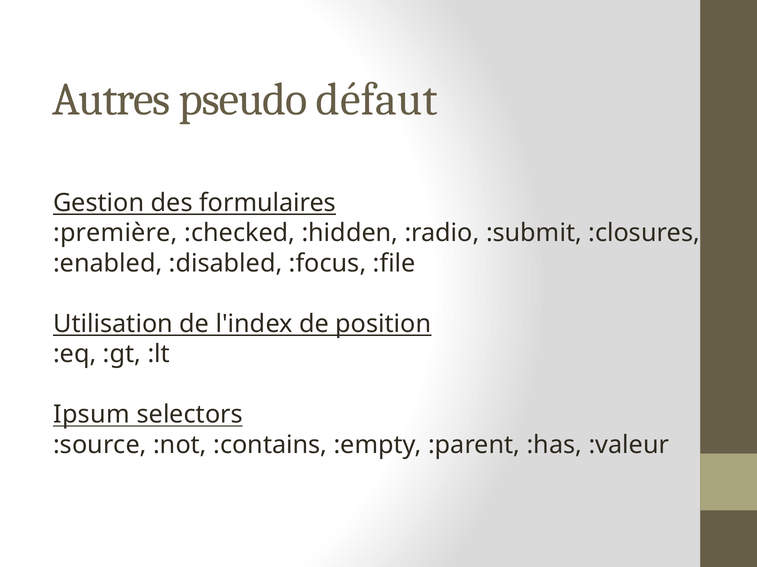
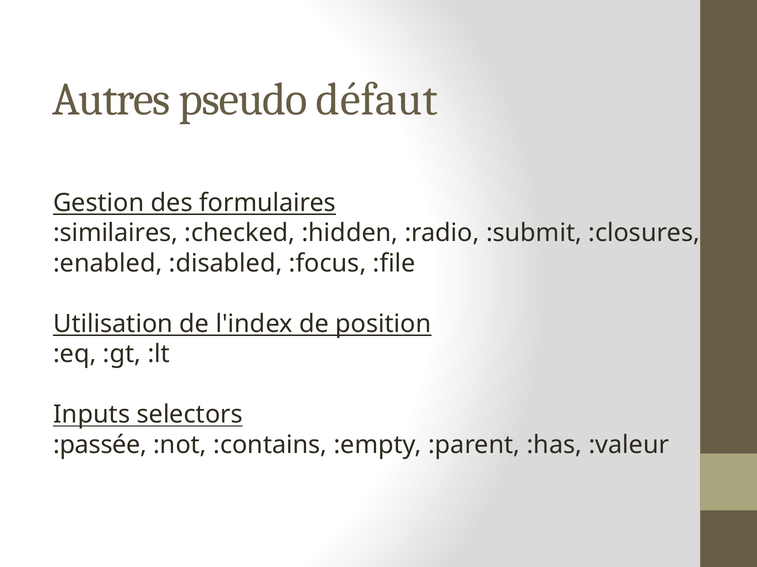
:première: :première -> :similaires
Ipsum: Ipsum -> Inputs
:source: :source -> :passée
